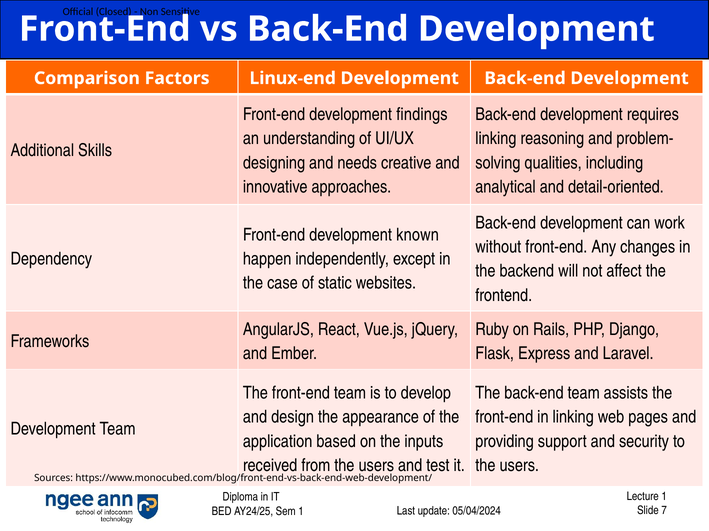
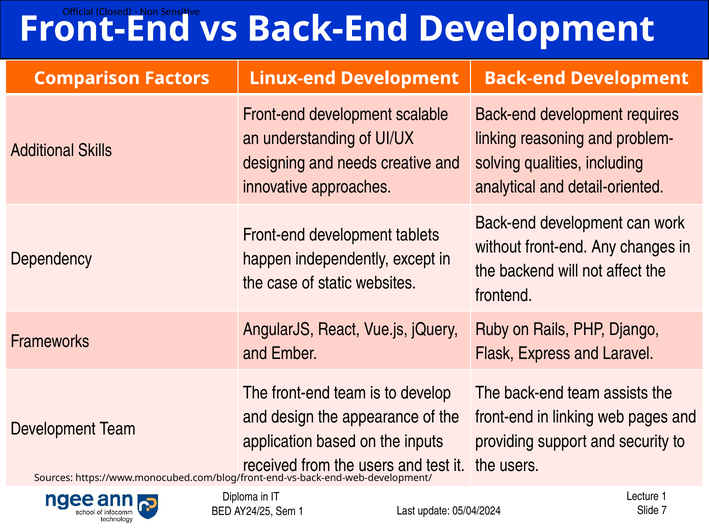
findings: findings -> scalable
known: known -> tablets
